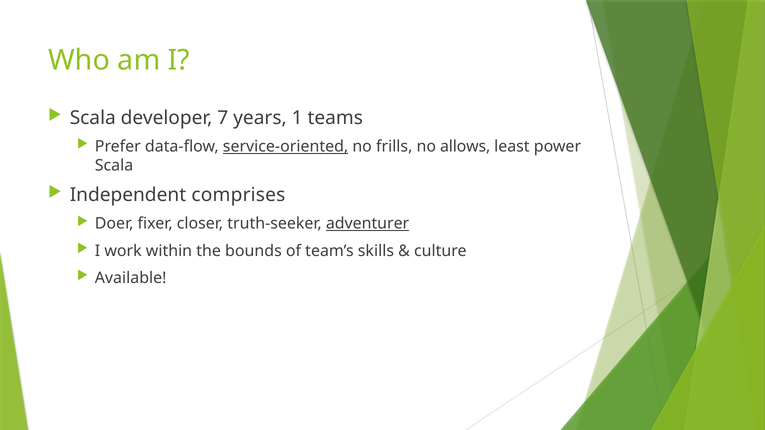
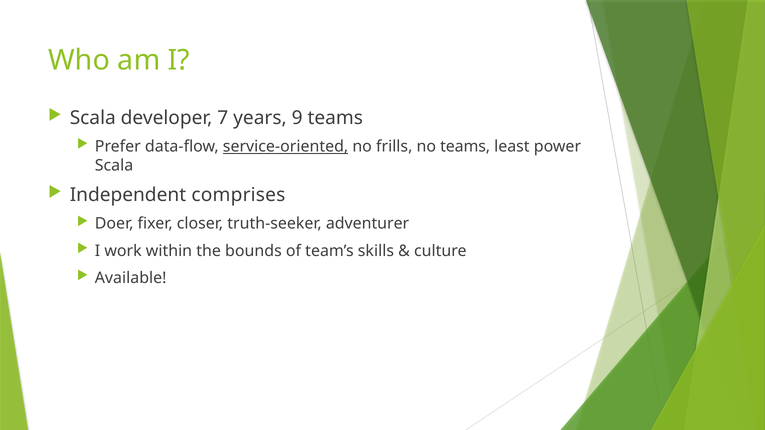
1: 1 -> 9
no allows: allows -> teams
adventurer underline: present -> none
